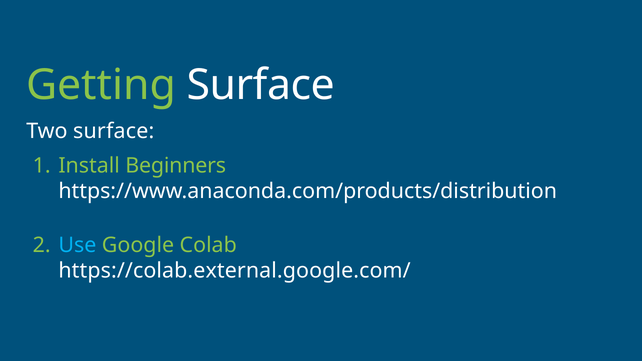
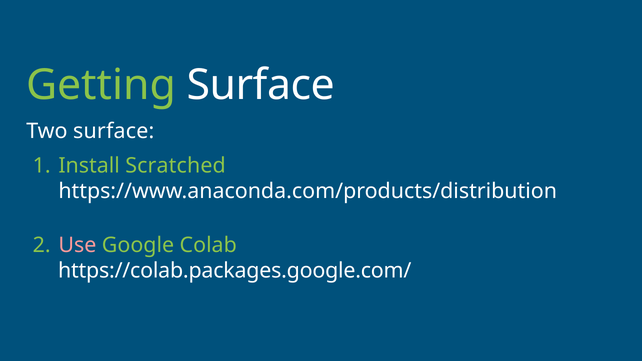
Beginners: Beginners -> Scratched
Use colour: light blue -> pink
https://colab.external.google.com/: https://colab.external.google.com/ -> https://colab.packages.google.com/
